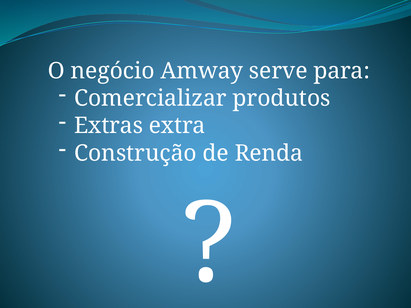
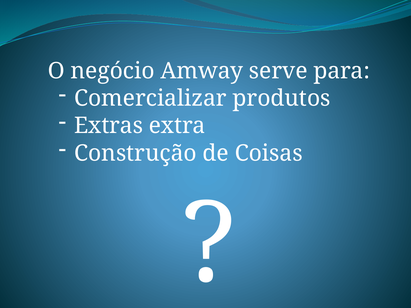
Renda: Renda -> Coisas
